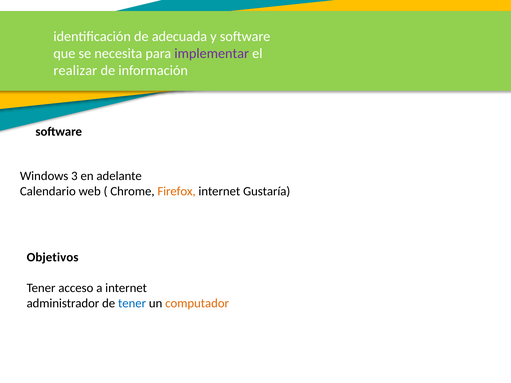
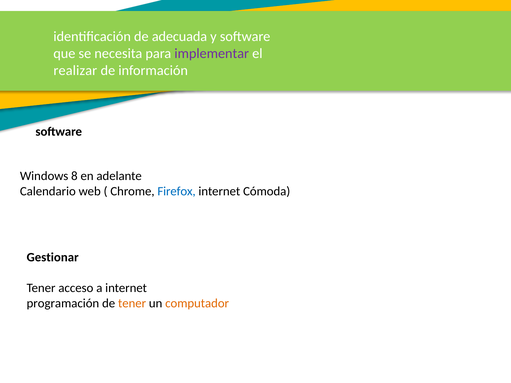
3: 3 -> 8
Firefox colour: orange -> blue
Gustaría: Gustaría -> Cómoda
Objetivos: Objetivos -> Gestionar
administrador: administrador -> programación
tener at (132, 303) colour: blue -> orange
